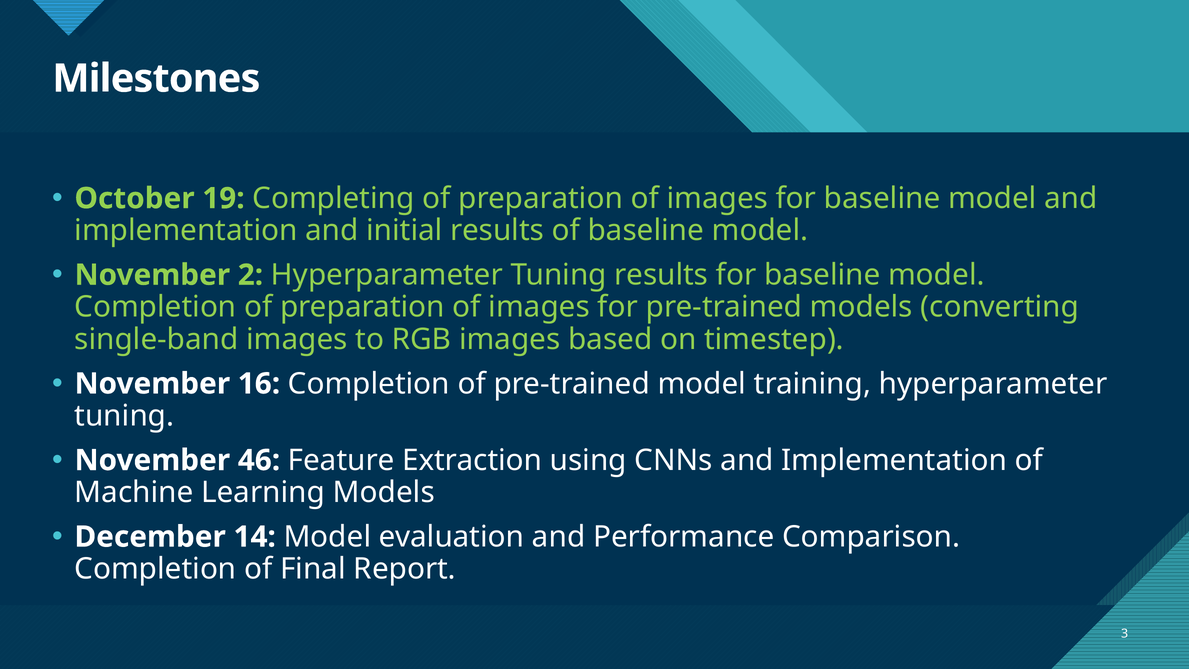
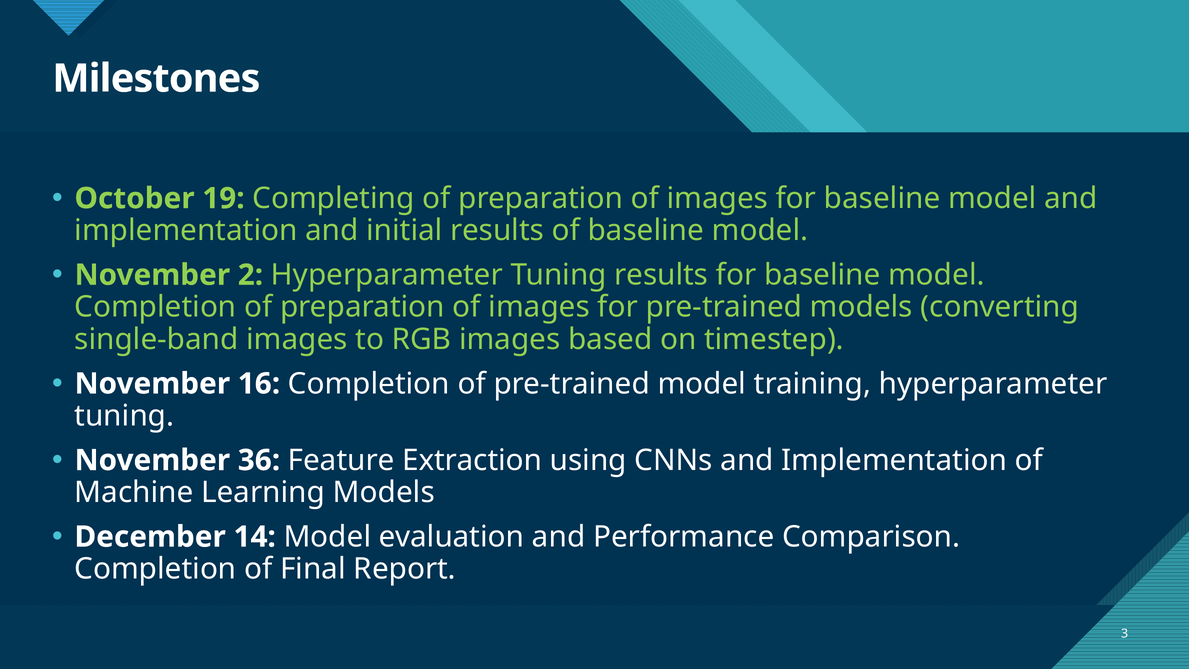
46: 46 -> 36
